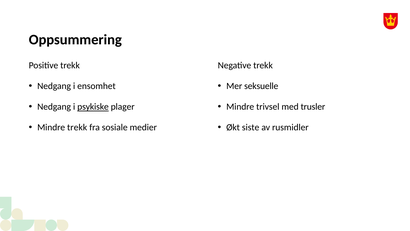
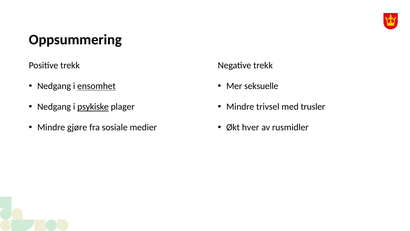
ensomhet underline: none -> present
Mindre trekk: trekk -> gjøre
siste: siste -> hver
